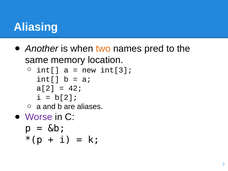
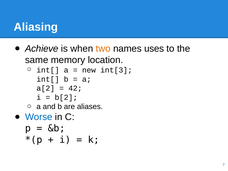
Another: Another -> Achieve
pred: pred -> uses
Worse colour: purple -> blue
